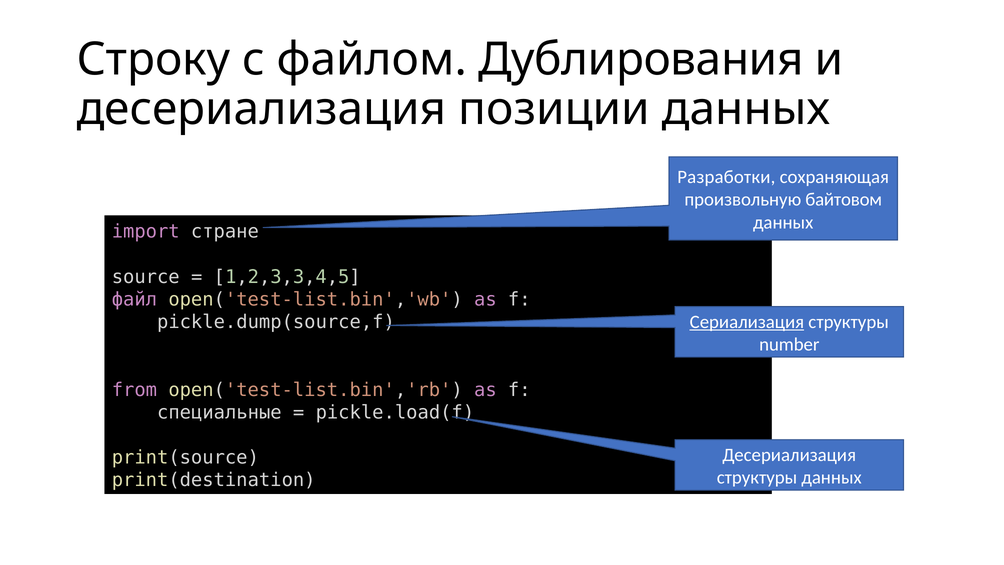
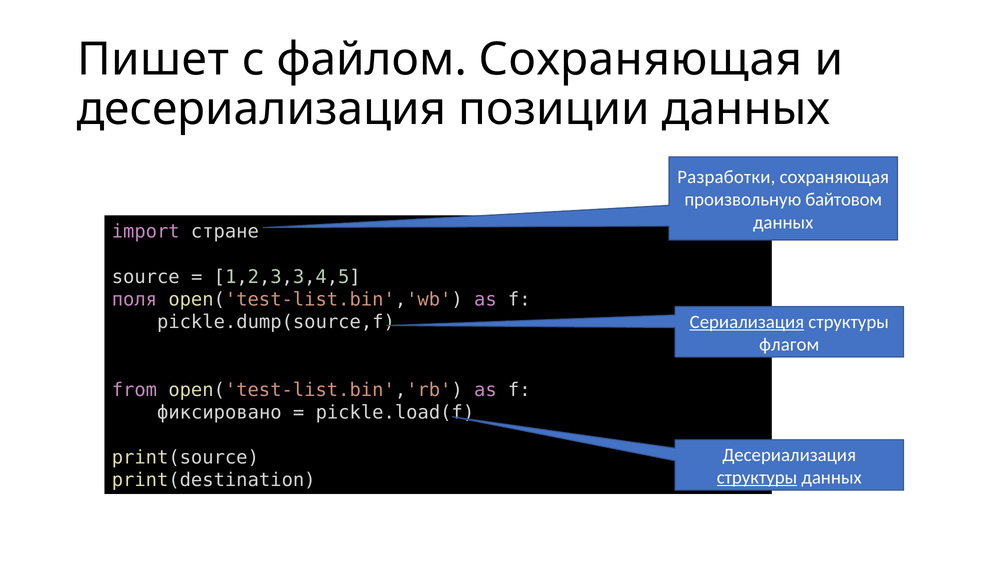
Строку: Строку -> Пишет
файлом Дублирования: Дублирования -> Сохраняющая
файл: файл -> поля
number: number -> флагом
специальные: специальные -> фиксировано
структуры at (757, 477) underline: none -> present
